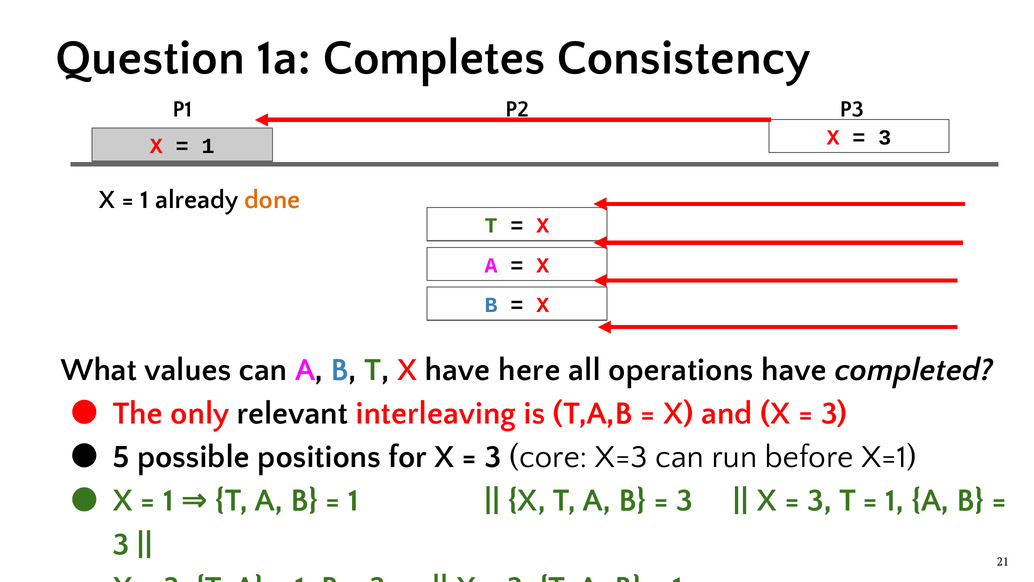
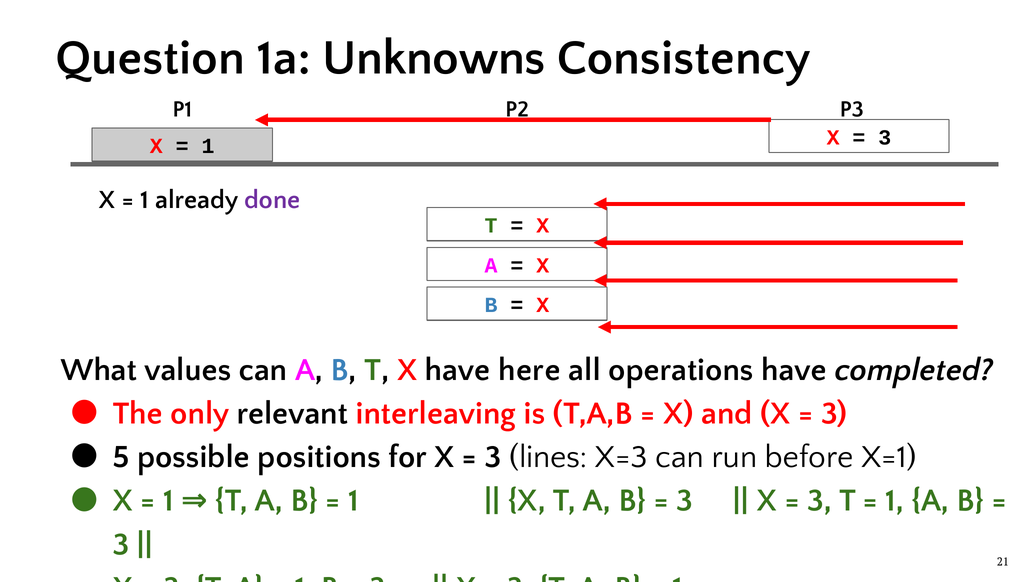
Completes: Completes -> Unknowns
done colour: orange -> purple
core: core -> lines
